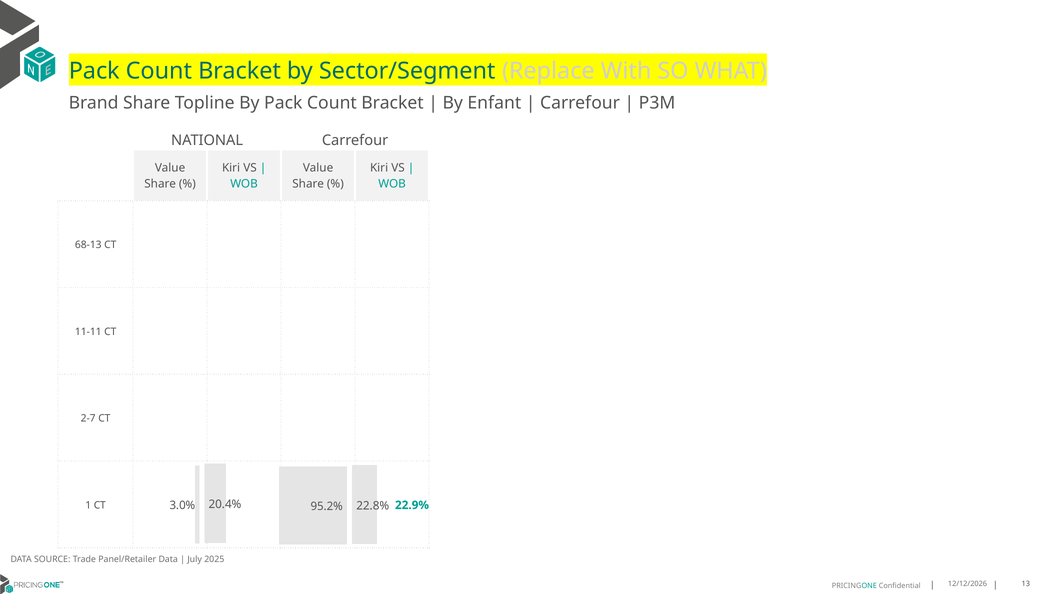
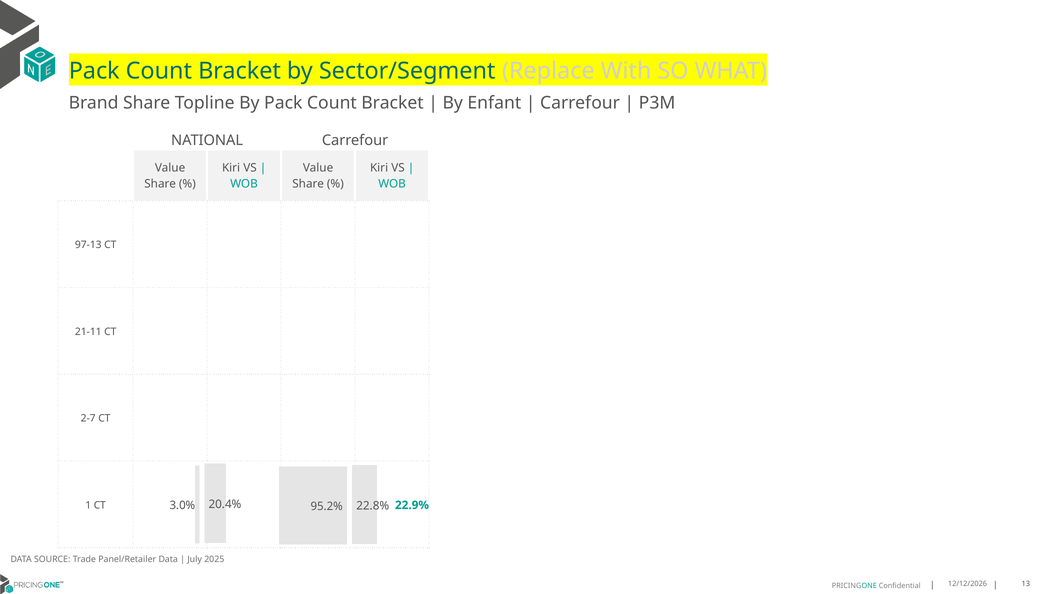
68-13: 68-13 -> 97-13
11-11: 11-11 -> 21-11
